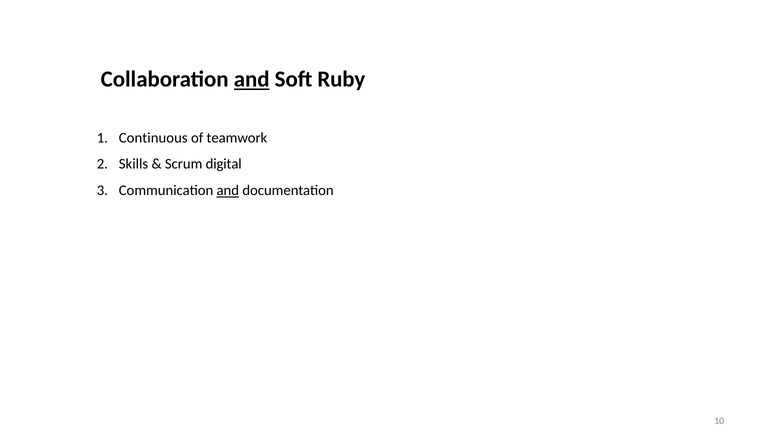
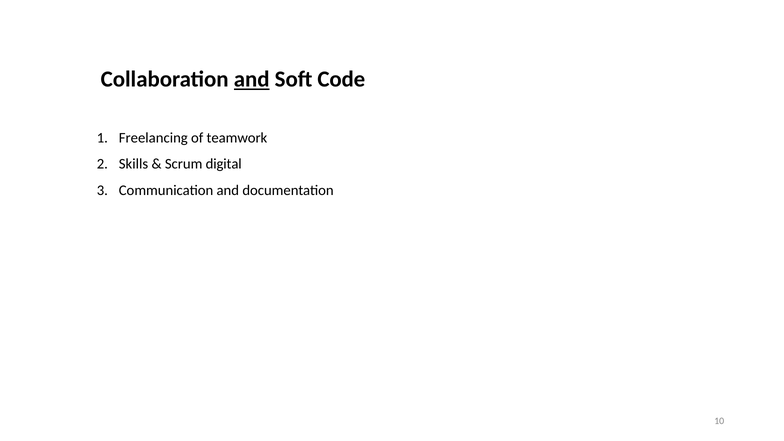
Ruby: Ruby -> Code
Continuous: Continuous -> Freelancing
and at (228, 191) underline: present -> none
